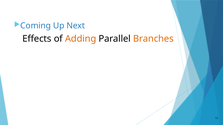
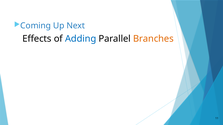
Adding colour: orange -> blue
